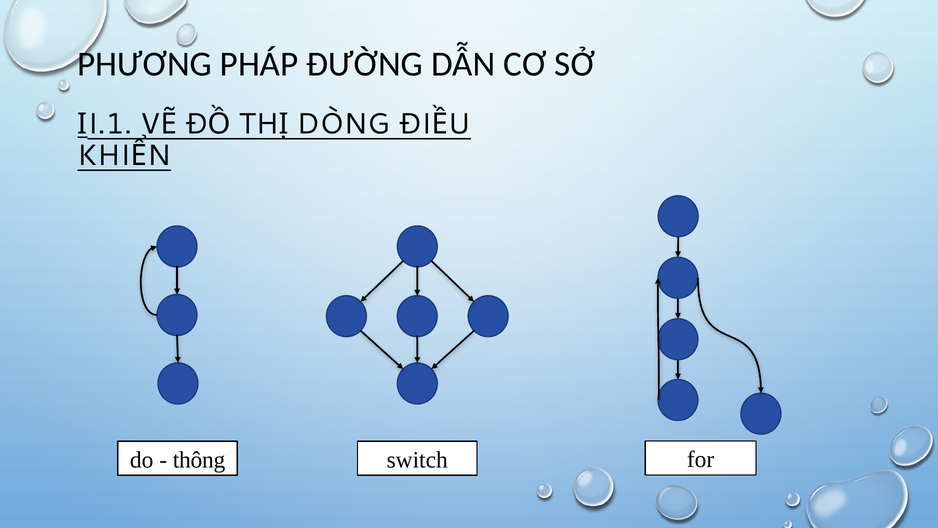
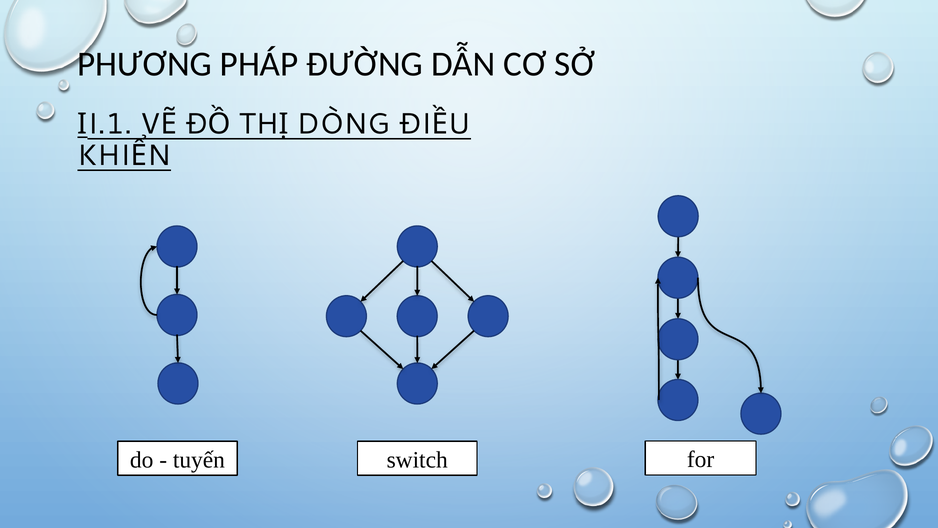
thông: thông -> tuyến
